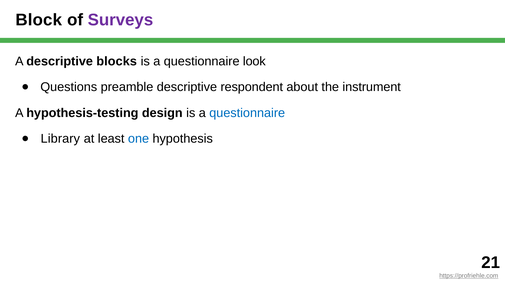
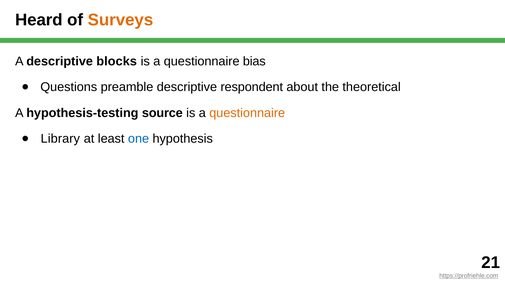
Block: Block -> Heard
Surveys colour: purple -> orange
look: look -> bias
instrument: instrument -> theoretical
design: design -> source
questionnaire at (247, 113) colour: blue -> orange
